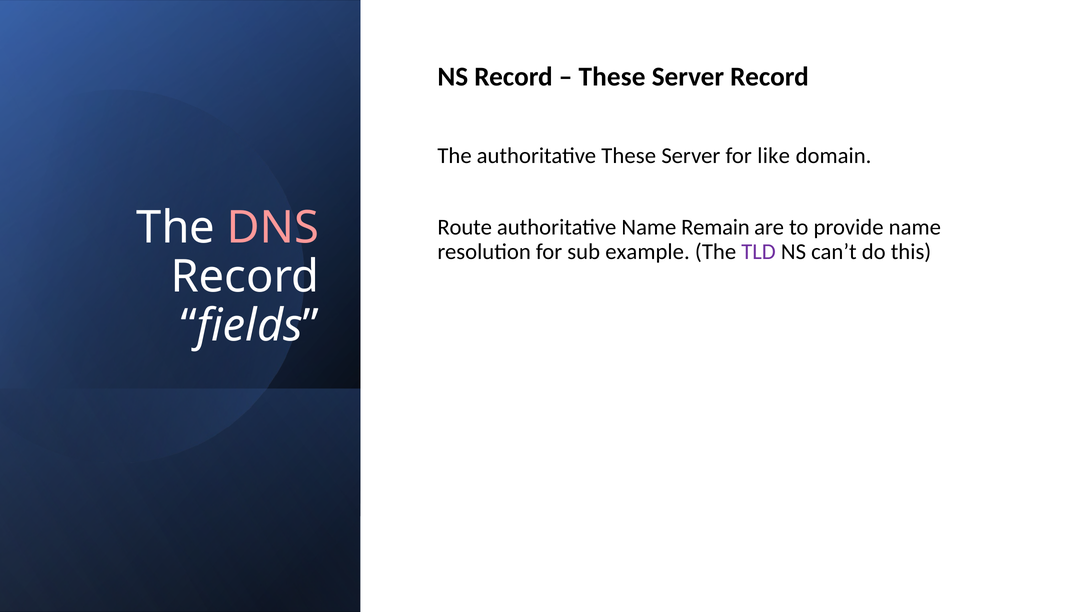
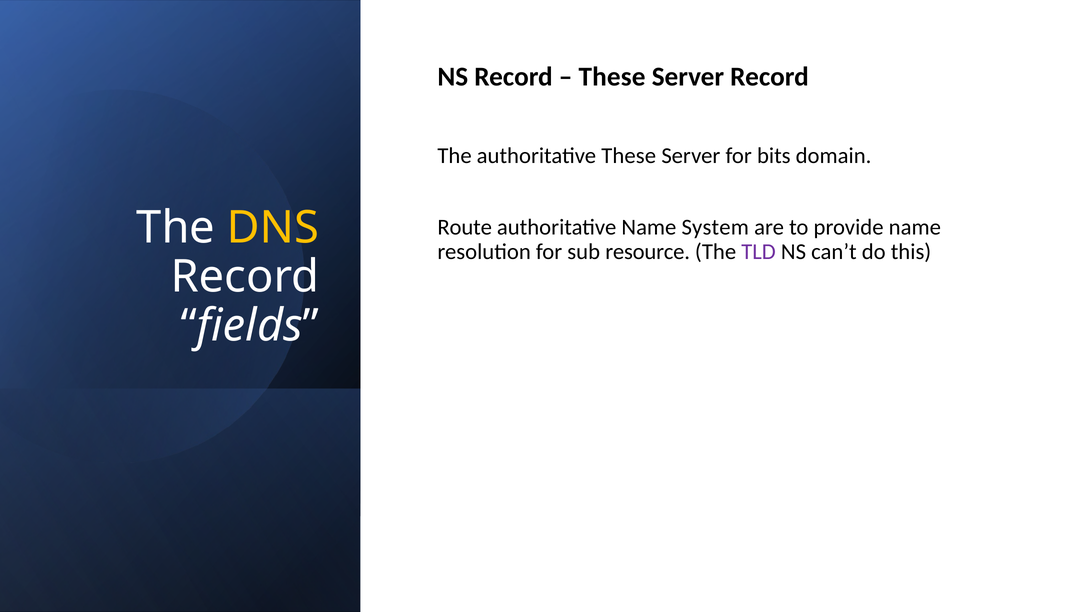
like: like -> bits
DNS colour: pink -> yellow
Remain: Remain -> System
example: example -> resource
